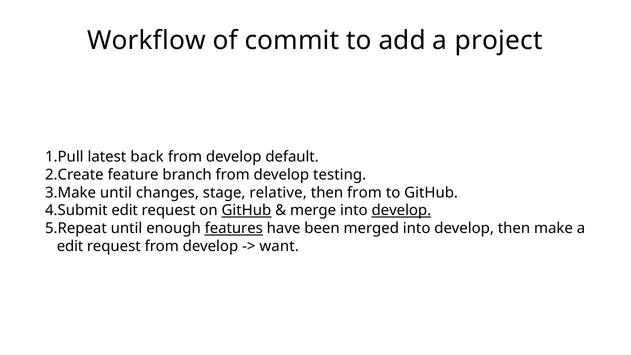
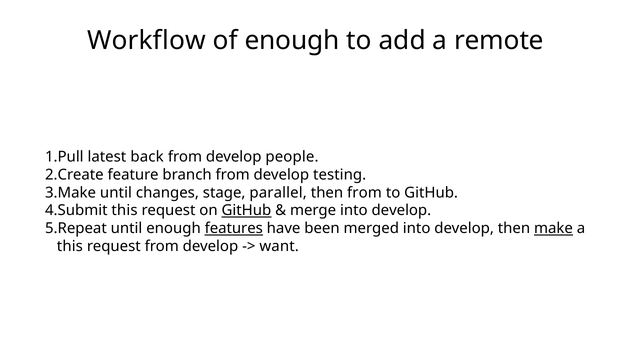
of commit: commit -> enough
project: project -> remote
default: default -> people
relative: relative -> parallel
edit at (125, 211): edit -> this
develop at (401, 211) underline: present -> none
make underline: none -> present
edit at (70, 246): edit -> this
